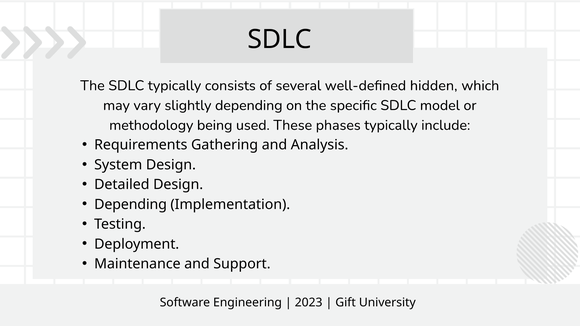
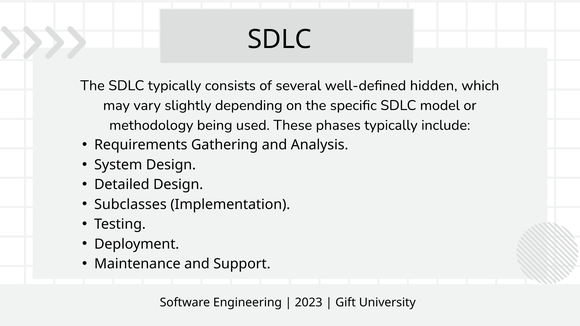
Depending at (131, 205): Depending -> Subclasses
